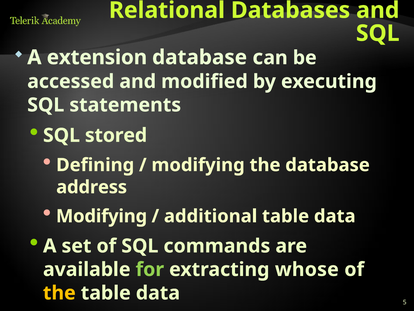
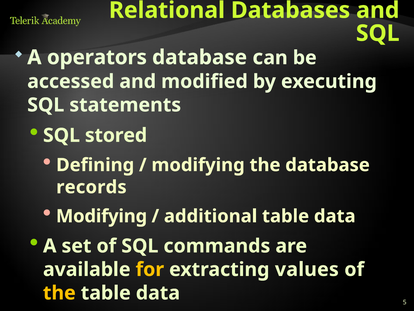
extension: extension -> operators
address: address -> records
for colour: light green -> yellow
whose: whose -> values
